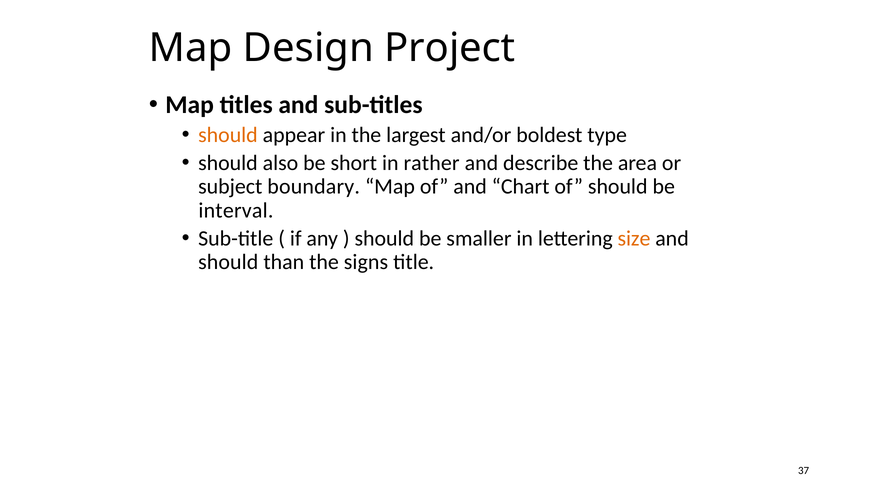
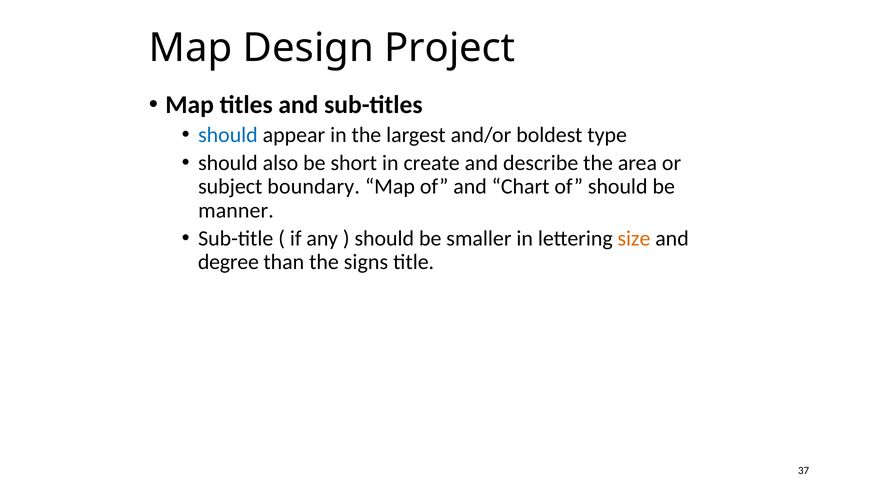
should at (228, 135) colour: orange -> blue
rather: rather -> create
interval: interval -> manner
should at (228, 262): should -> degree
